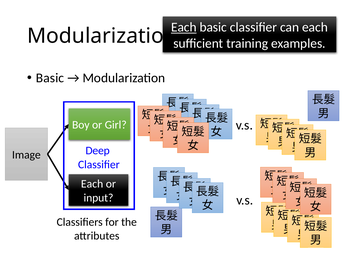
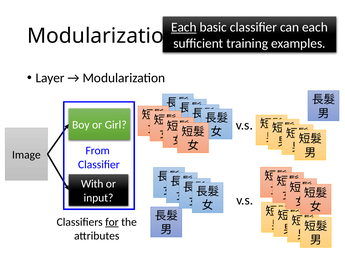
Basic at (50, 78): Basic -> Layer
Deep: Deep -> From
Each at (92, 184): Each -> With
for underline: none -> present
